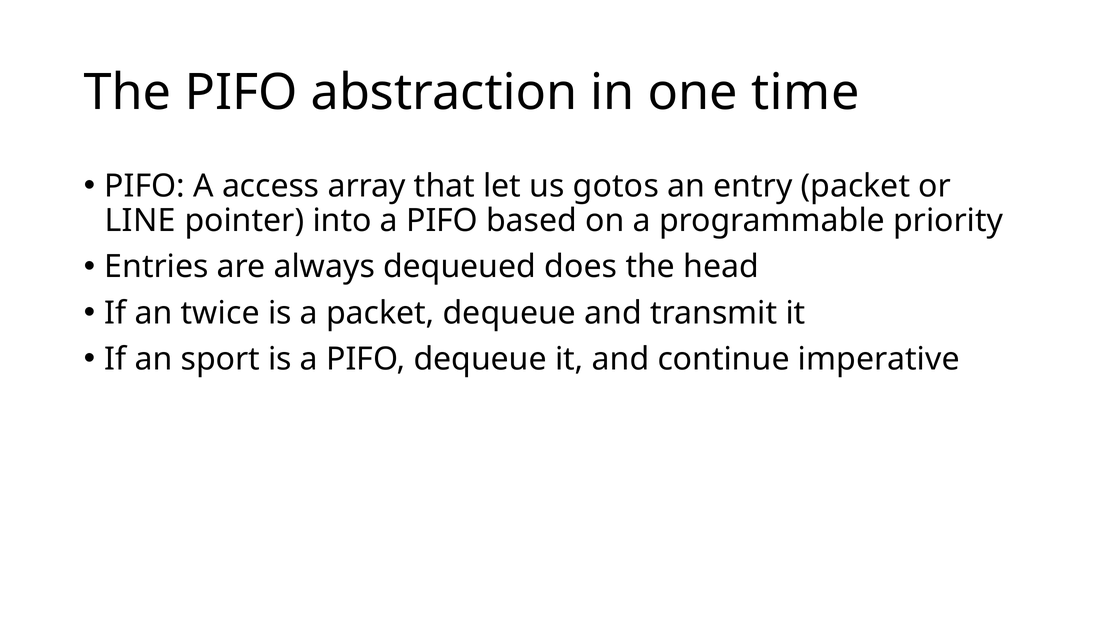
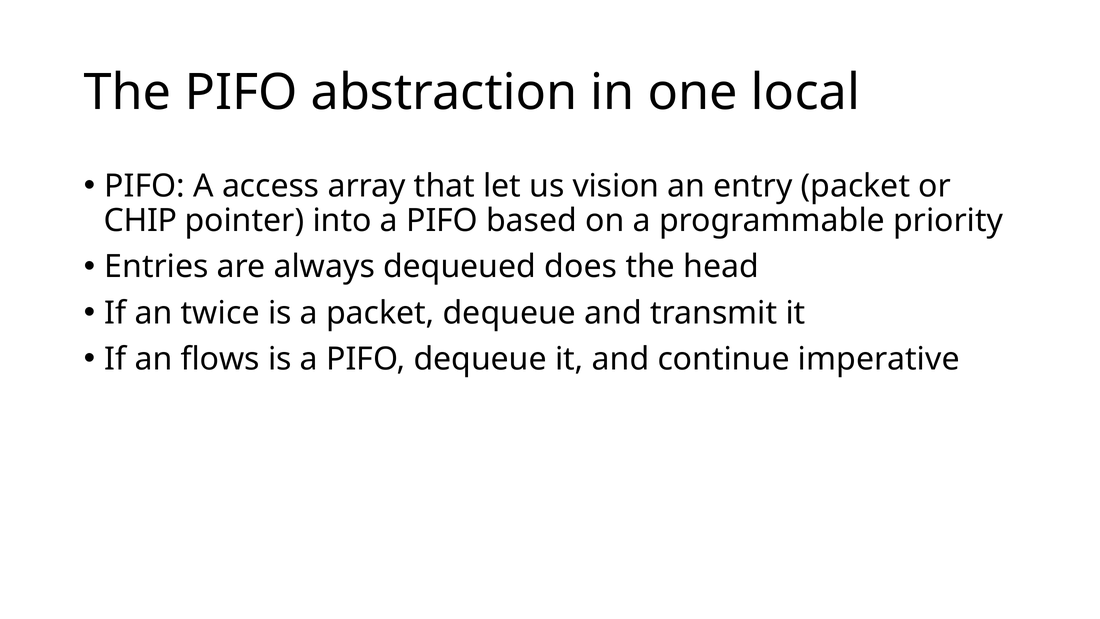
time: time -> local
gotos: gotos -> vision
LINE: LINE -> CHIP
sport: sport -> flows
